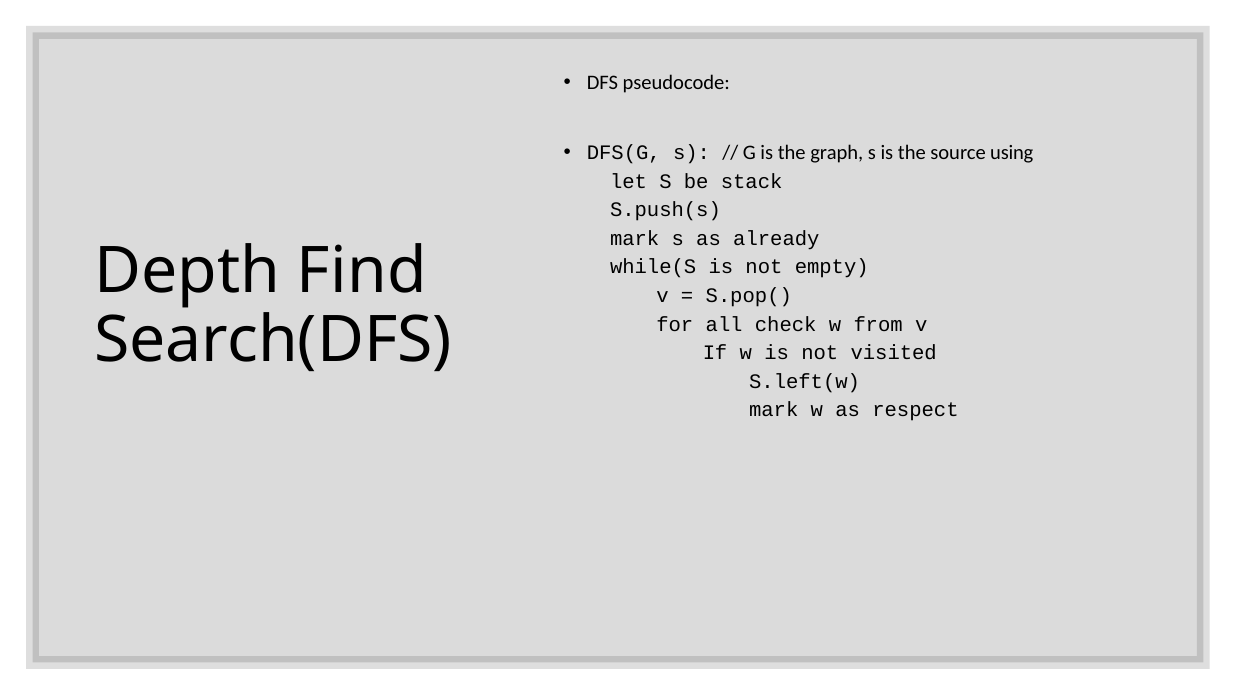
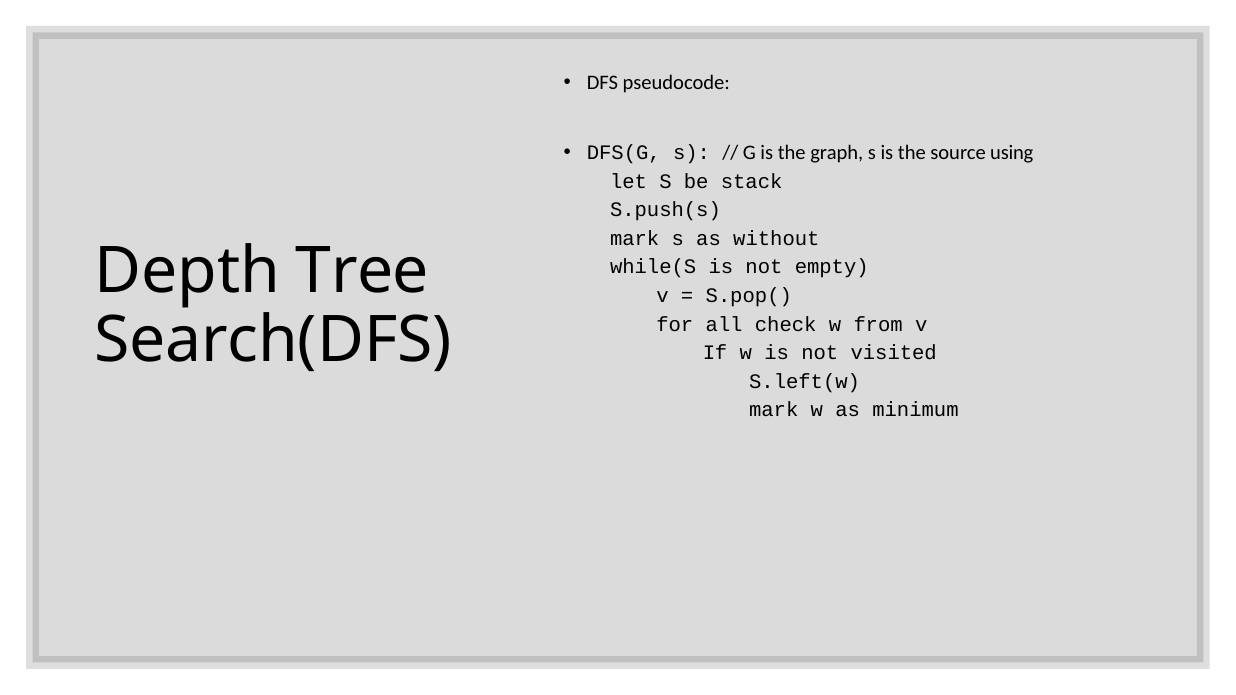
already: already -> without
Find: Find -> Tree
respect: respect -> minimum
